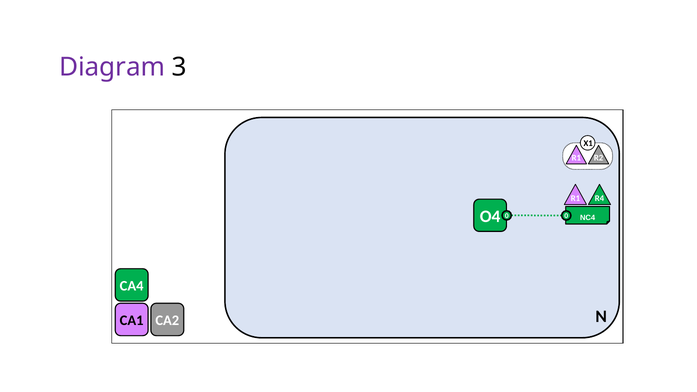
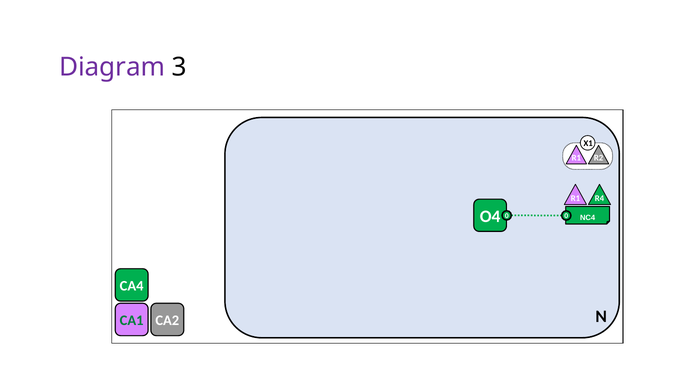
CA1 colour: black -> green
